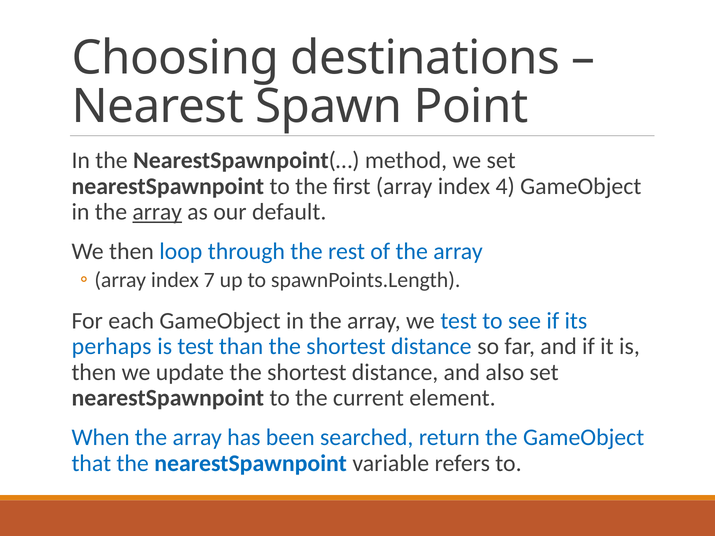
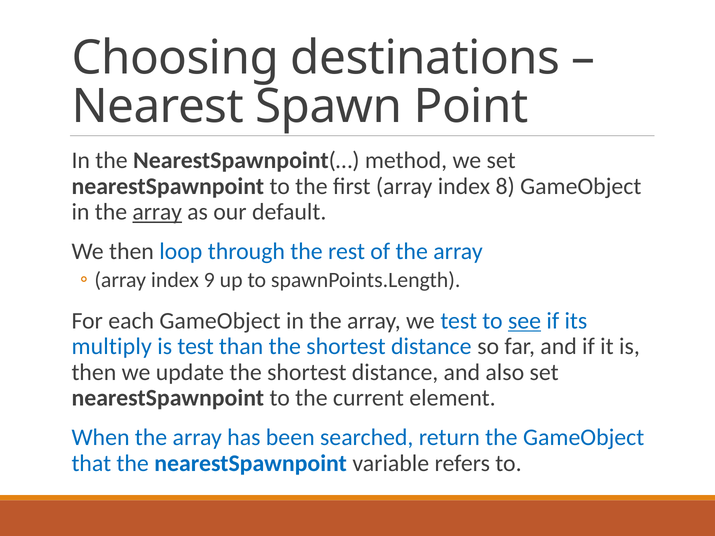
4: 4 -> 8
7: 7 -> 9
see underline: none -> present
perhaps: perhaps -> multiply
